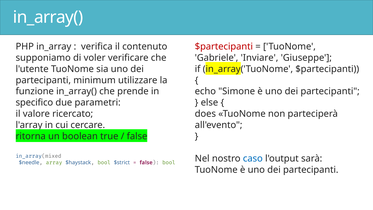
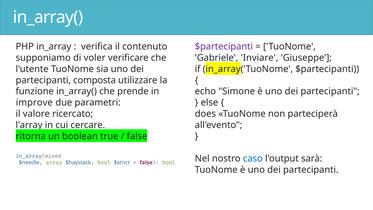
$partecipanti at (224, 47) colour: red -> purple
minimum: minimum -> composta
specifico: specifico -> improve
